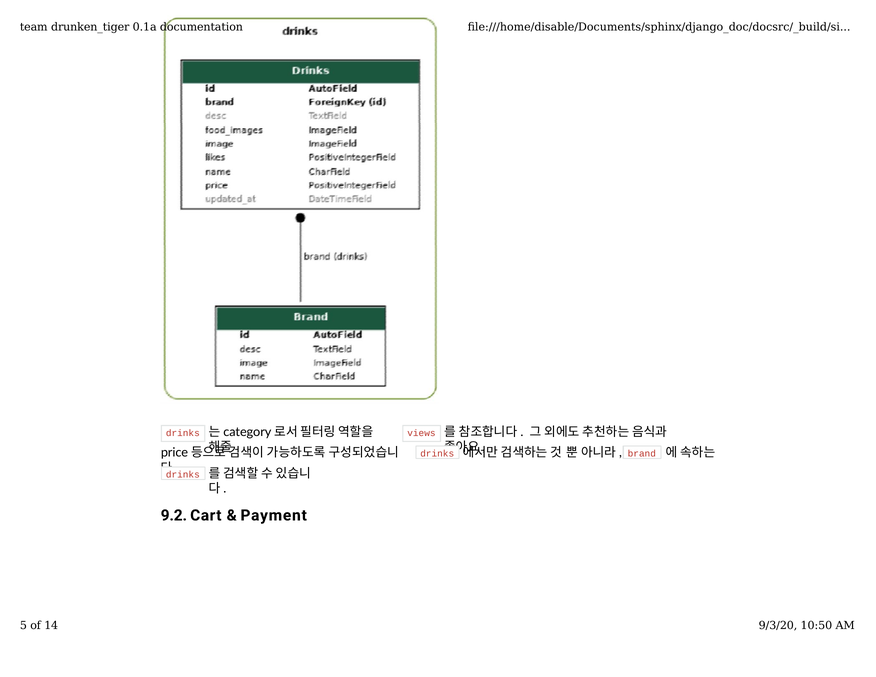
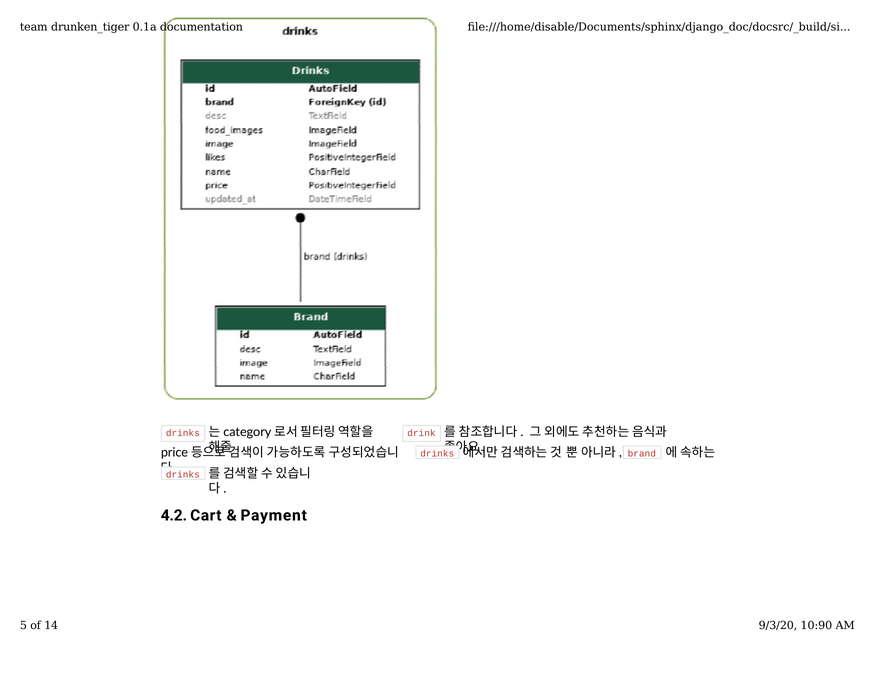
views: views -> drink
9.2: 9.2 -> 4.2
10:50: 10:50 -> 10:90
